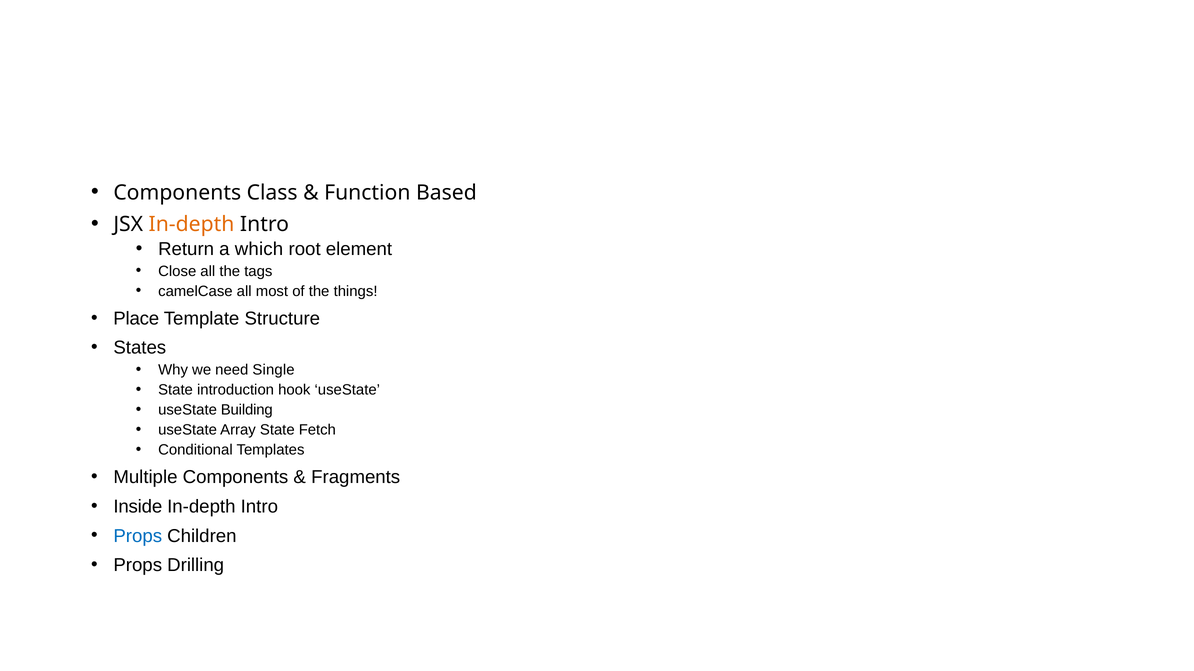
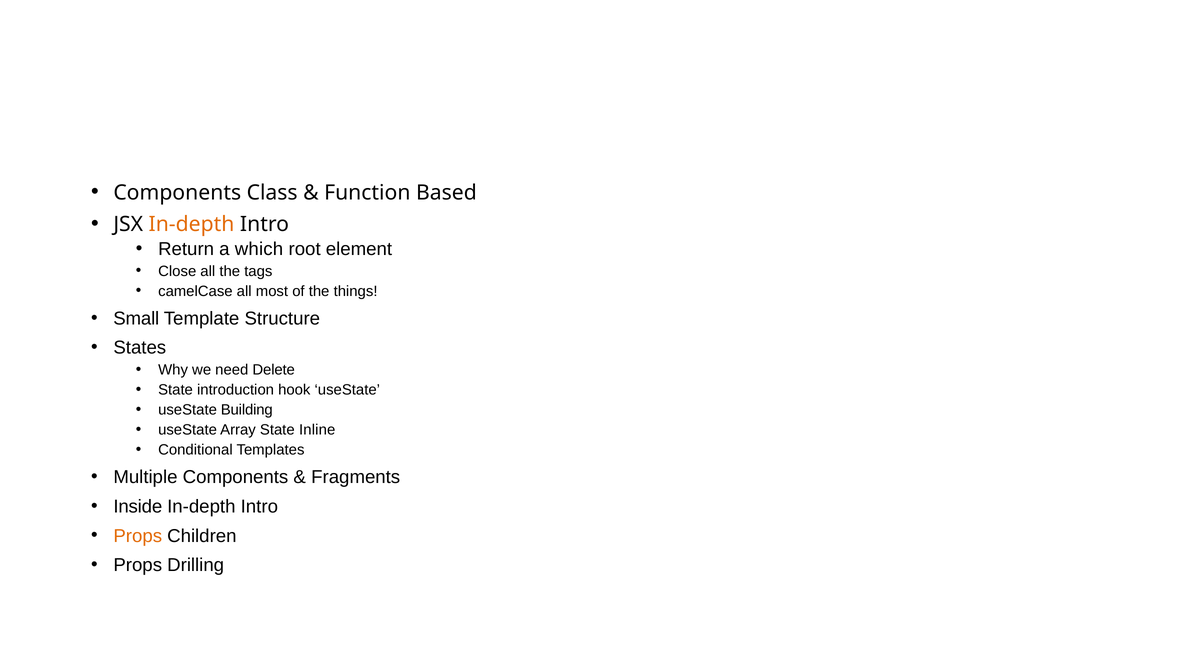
Place: Place -> Small
Single: Single -> Delete
Fetch: Fetch -> Inline
Props at (138, 536) colour: blue -> orange
